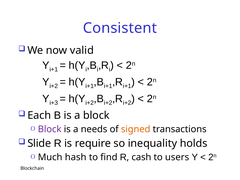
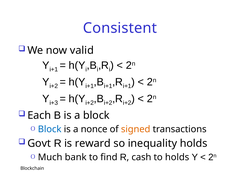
Block at (50, 129) colour: purple -> blue
needs: needs -> nonce
Slide: Slide -> Govt
require: require -> reward
hash: hash -> bank
to users: users -> holds
